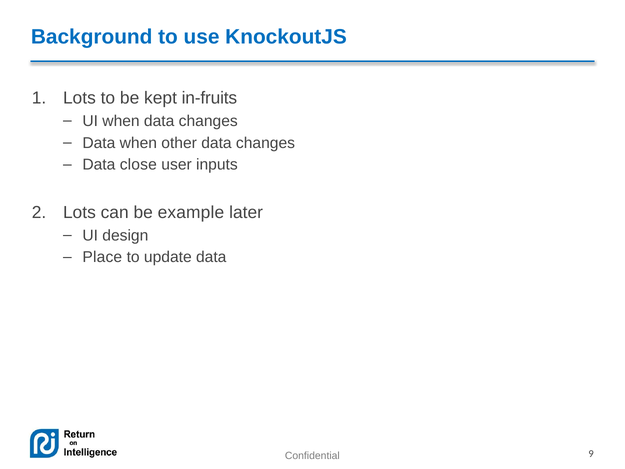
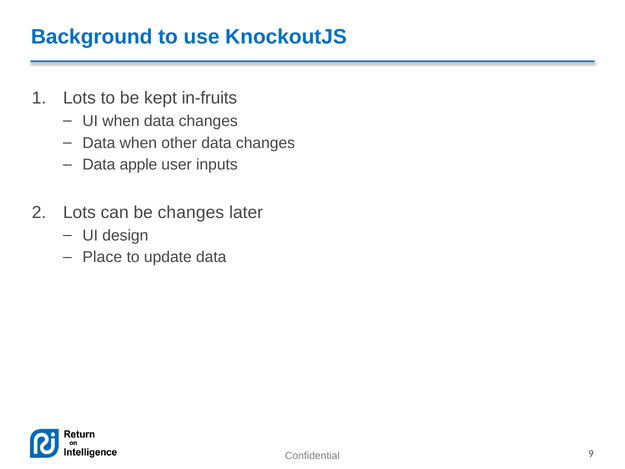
close: close -> apple
be example: example -> changes
